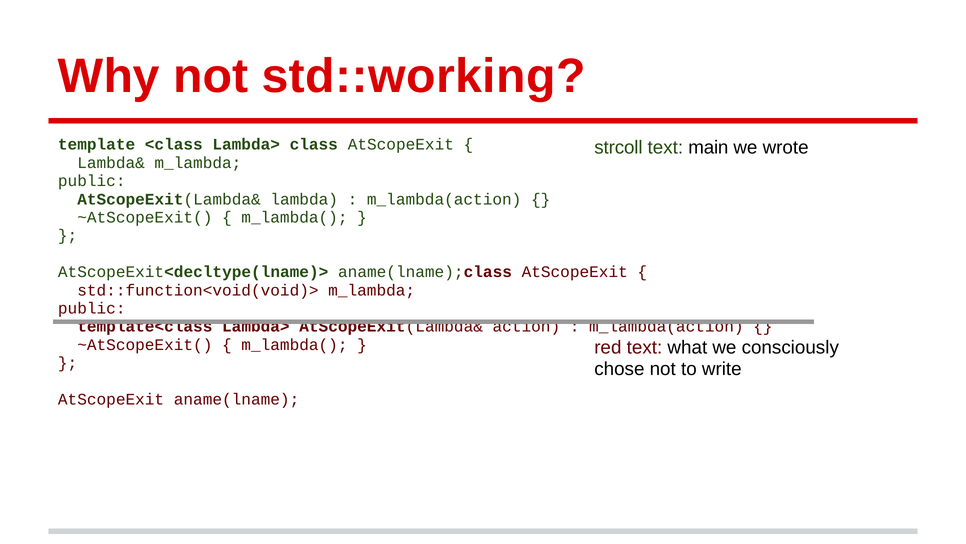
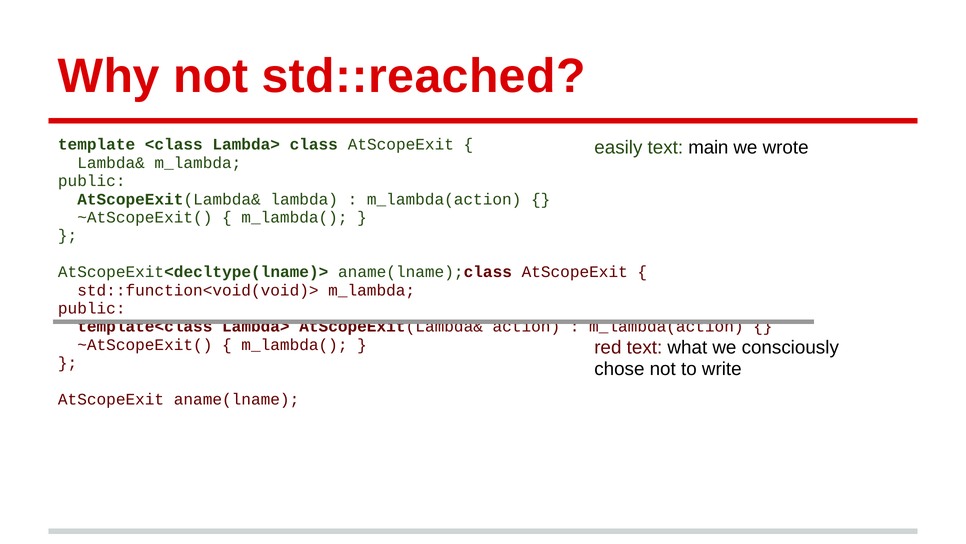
std::working: std::working -> std::reached
strcoll: strcoll -> easily
